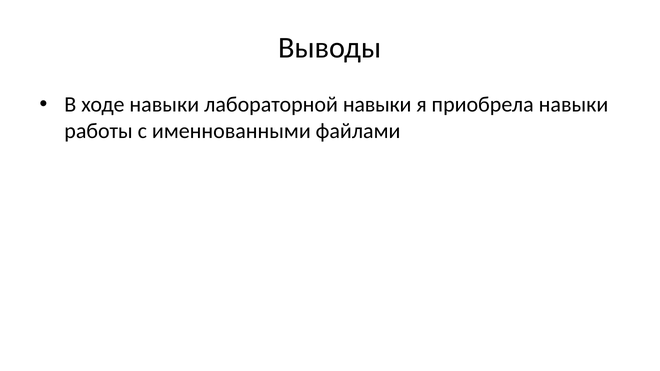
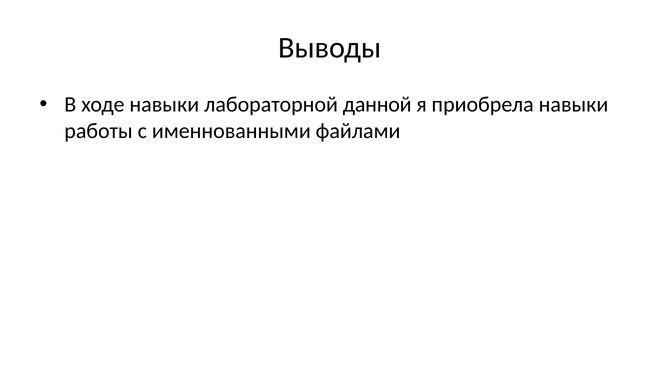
лабораторной навыки: навыки -> данной
